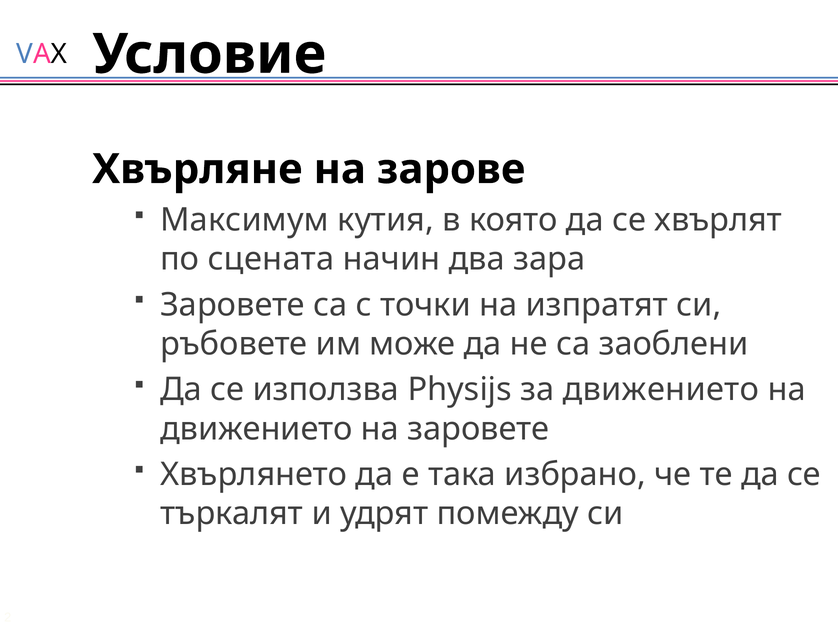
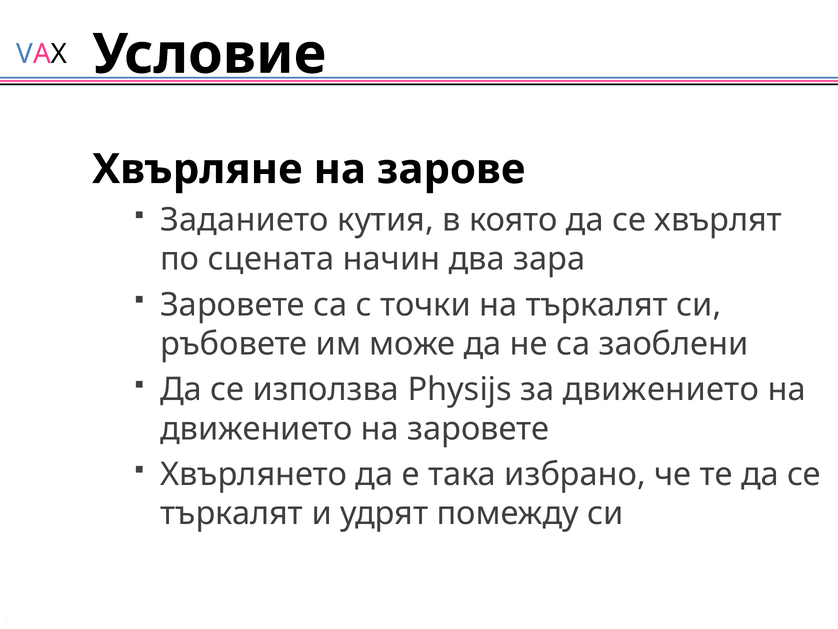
Максимум: Максимум -> Заданието
на изпратят: изпратят -> търкалят
